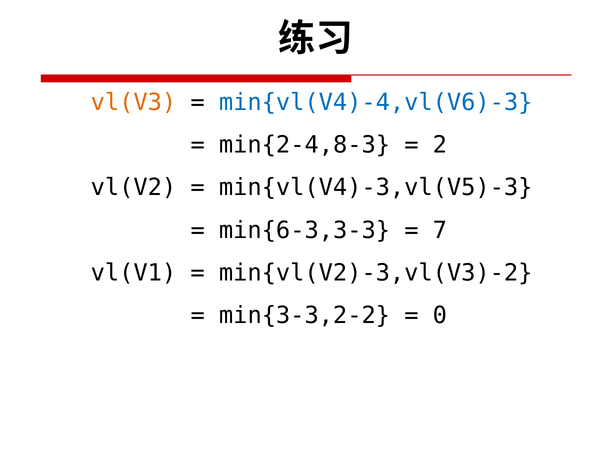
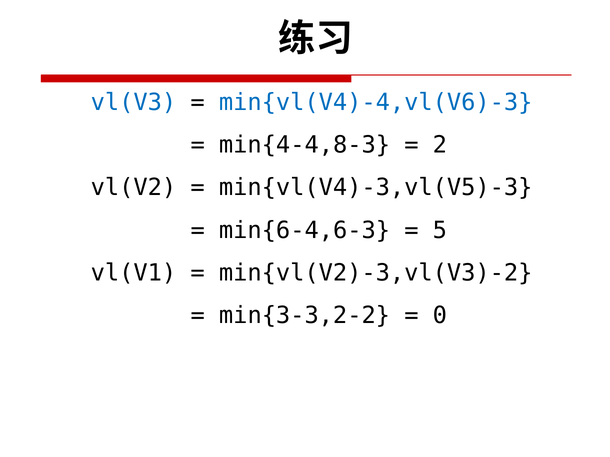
vl(V3 colour: orange -> blue
min{2-4,8-3: min{2-4,8-3 -> min{4-4,8-3
min{6-3,3-3: min{6-3,3-3 -> min{6-4,6-3
7: 7 -> 5
